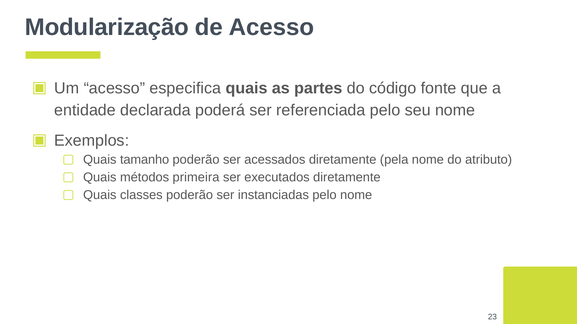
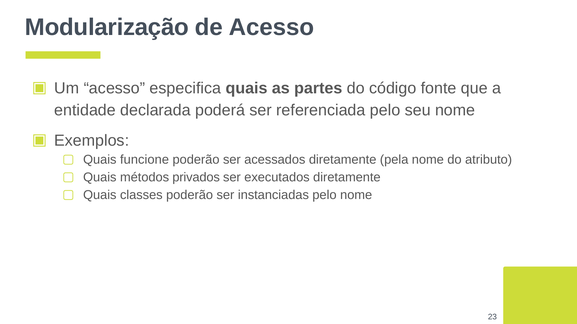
tamanho: tamanho -> funcione
primeira: primeira -> privados
